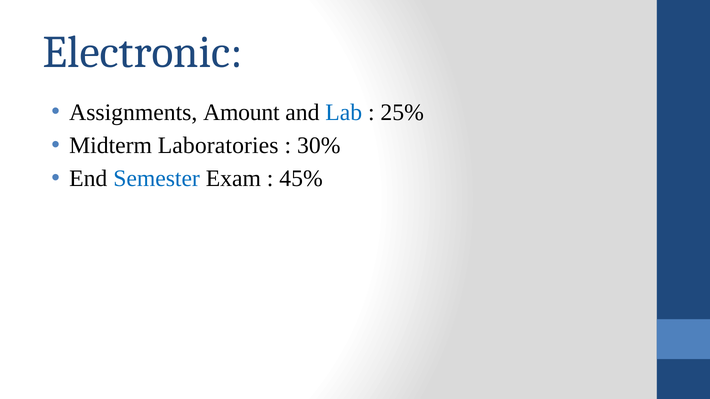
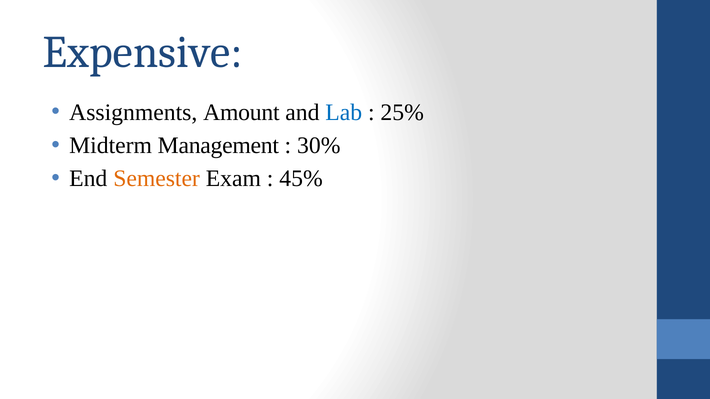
Electronic: Electronic -> Expensive
Laboratories: Laboratories -> Management
Semester colour: blue -> orange
